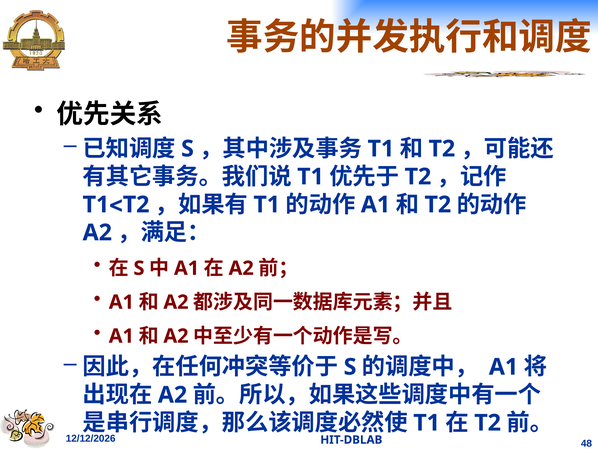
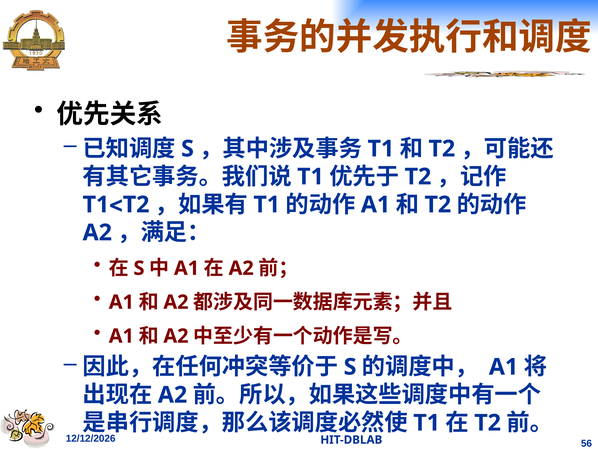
48: 48 -> 56
